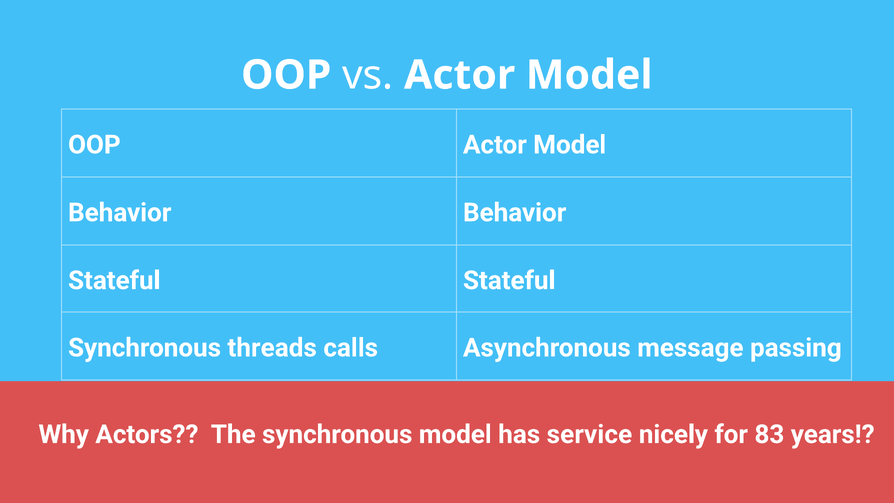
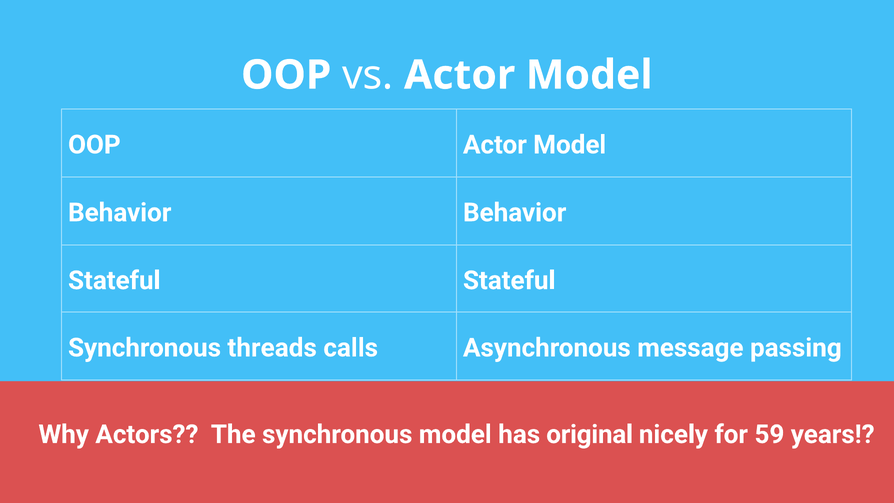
service: service -> original
83: 83 -> 59
